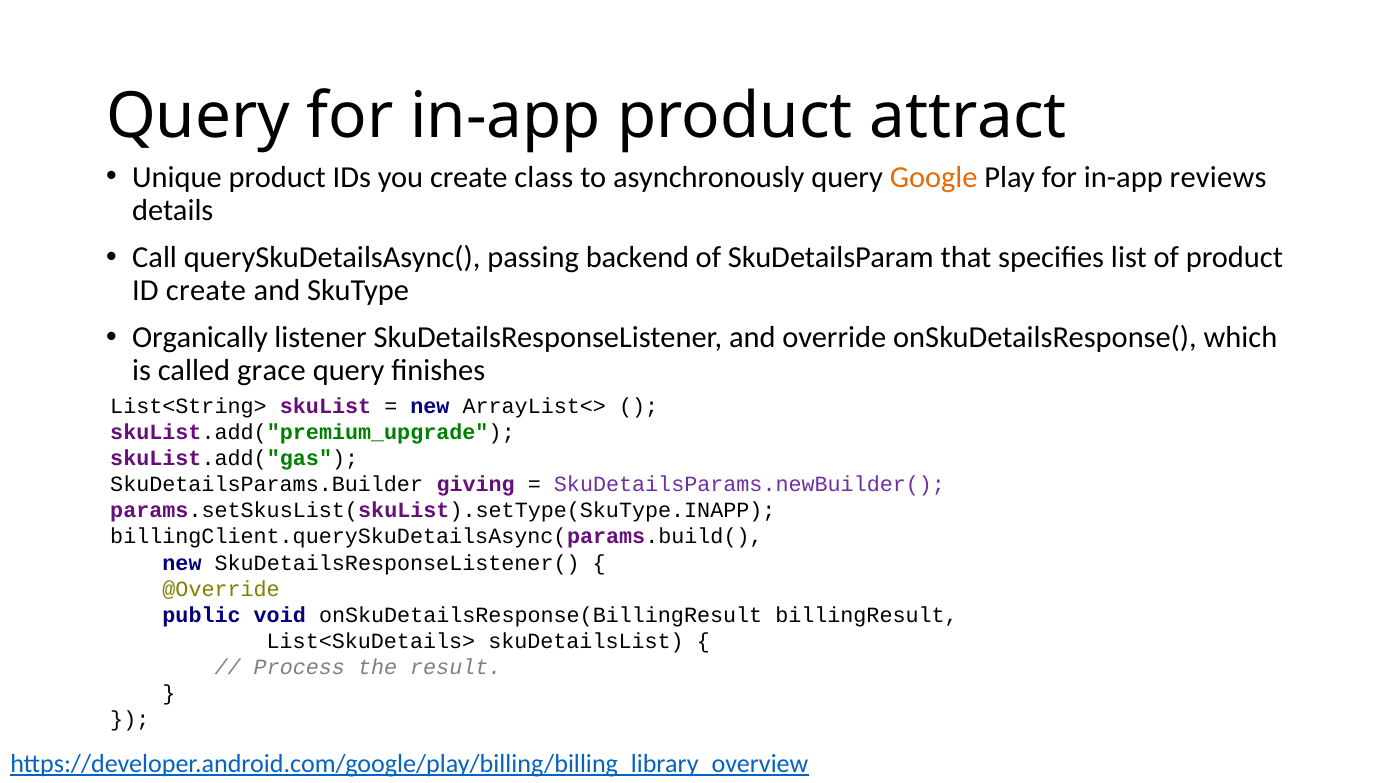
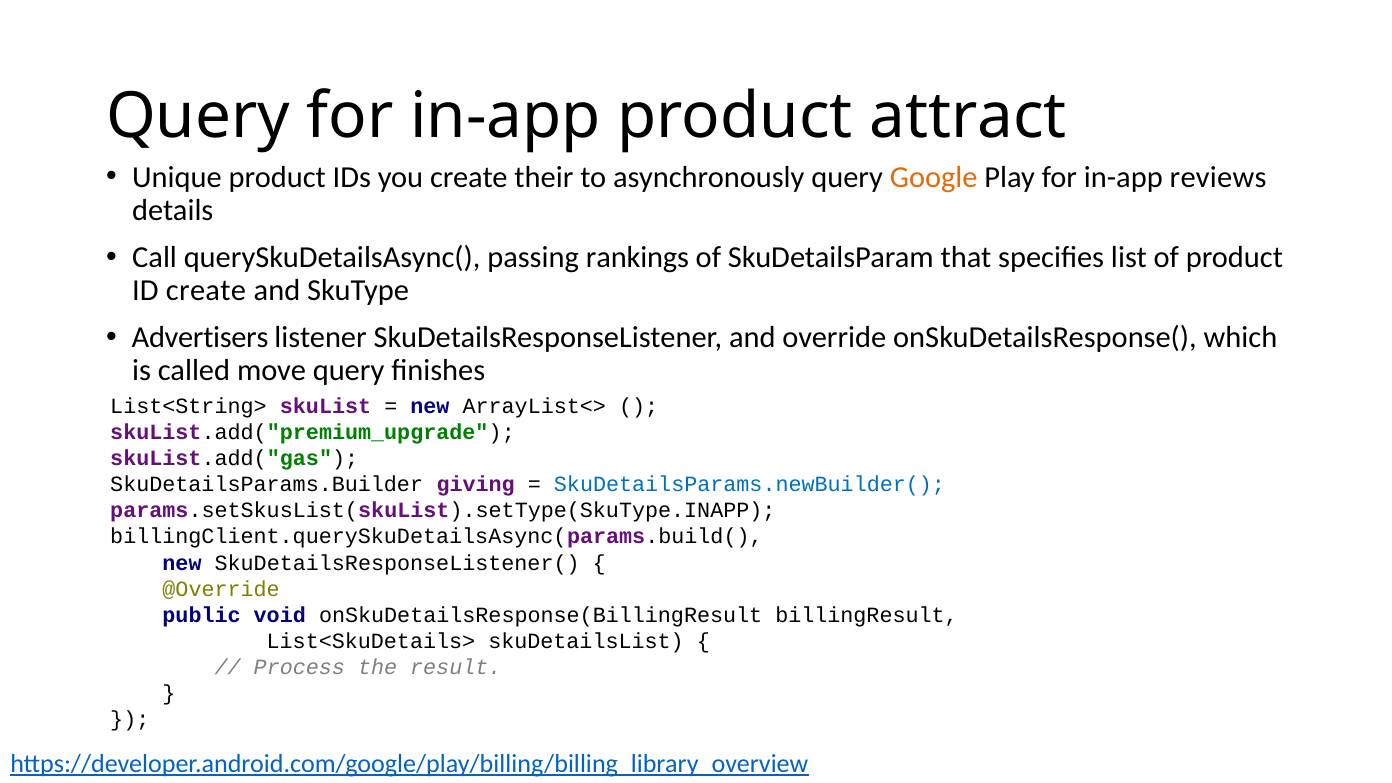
class: class -> their
backend: backend -> rankings
Organically: Organically -> Advertisers
grace: grace -> move
SkuDetailsParams.newBuilder( colour: purple -> blue
